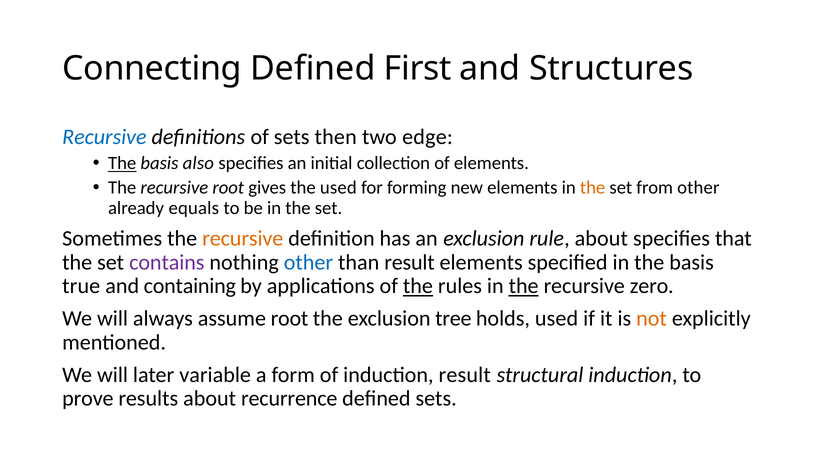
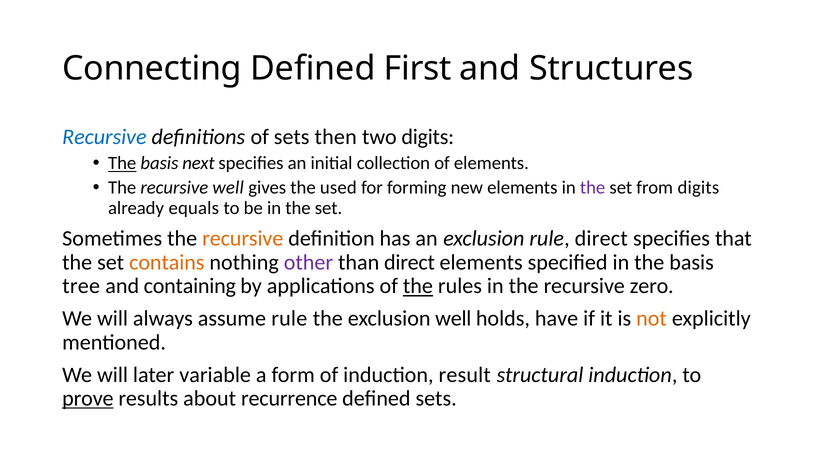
two edge: edge -> digits
also: also -> next
recursive root: root -> well
the at (593, 188) colour: orange -> purple
from other: other -> digits
rule about: about -> direct
contains colour: purple -> orange
other at (308, 262) colour: blue -> purple
than result: result -> direct
true: true -> tree
the at (524, 286) underline: present -> none
assume root: root -> rule
exclusion tree: tree -> well
holds used: used -> have
prove underline: none -> present
